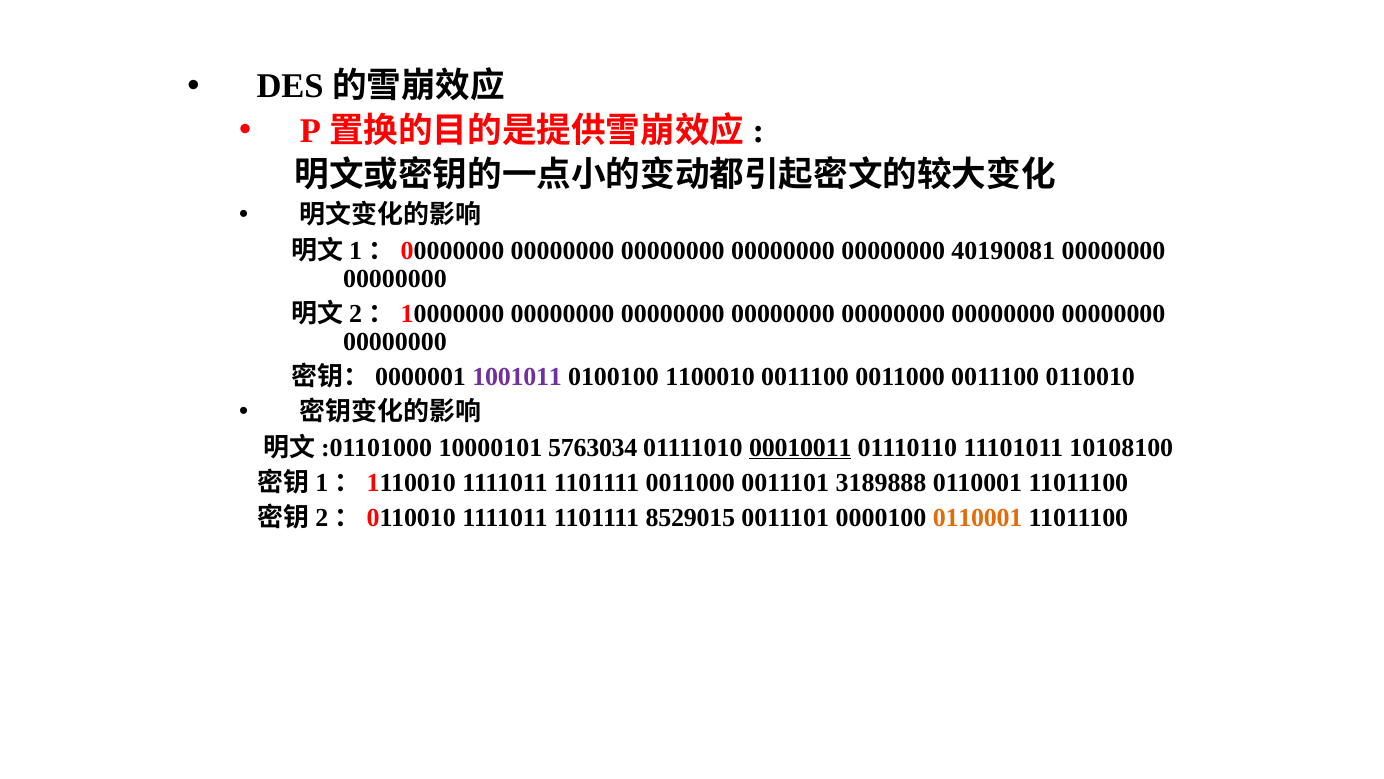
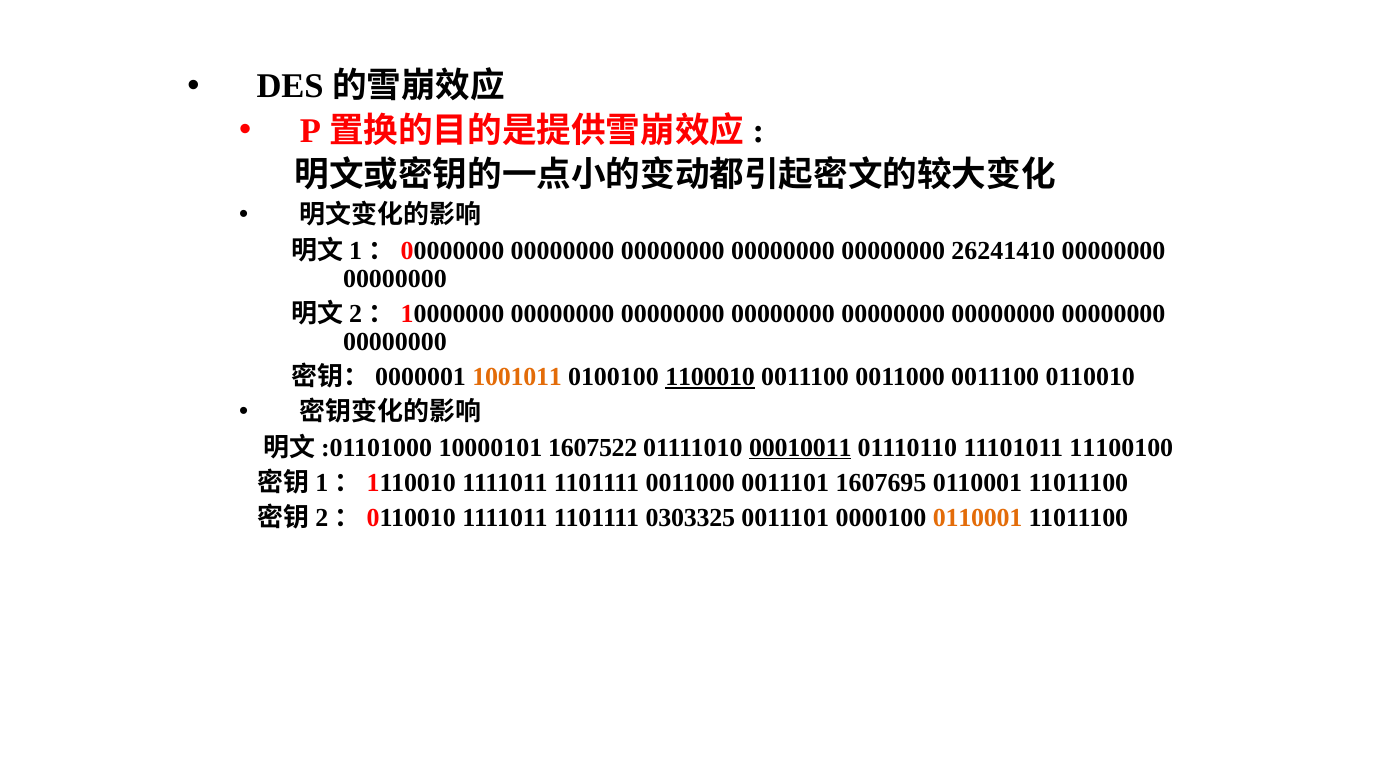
40190081: 40190081 -> 26241410
1001011 colour: purple -> orange
1100010 underline: none -> present
5763034: 5763034 -> 1607522
10108100: 10108100 -> 11100100
3189888: 3189888 -> 1607695
8529015: 8529015 -> 0303325
